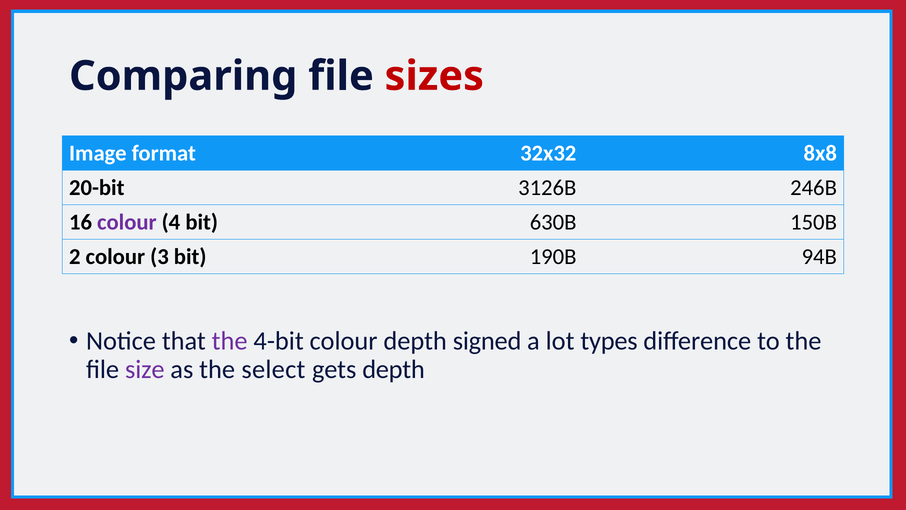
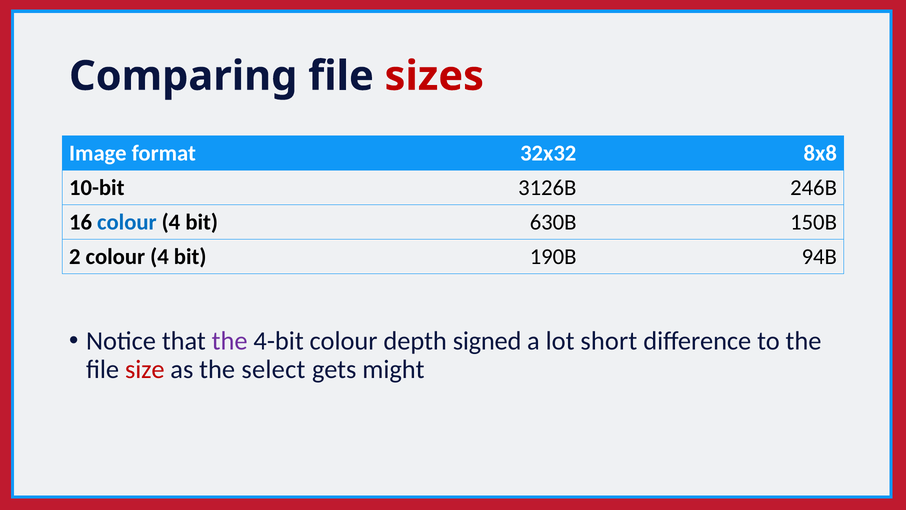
20-bit: 20-bit -> 10-bit
colour at (127, 222) colour: purple -> blue
2 colour 3: 3 -> 4
types: types -> short
size colour: purple -> red
gets depth: depth -> might
